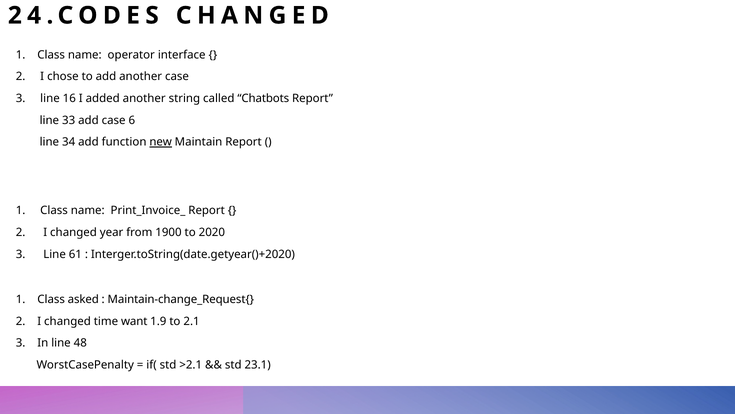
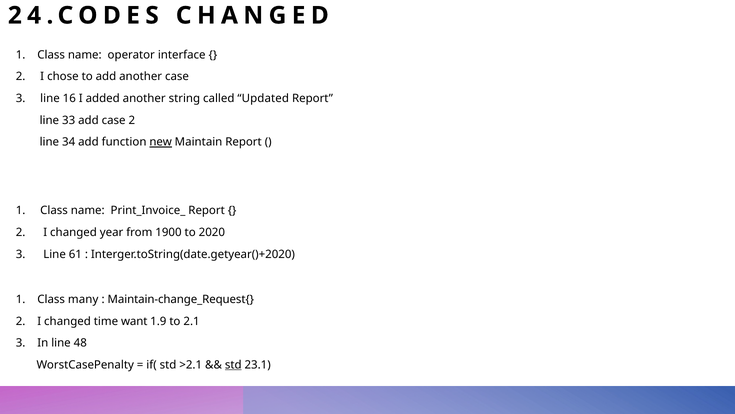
Chatbots: Chatbots -> Updated
case 6: 6 -> 2
asked: asked -> many
std at (233, 364) underline: none -> present
